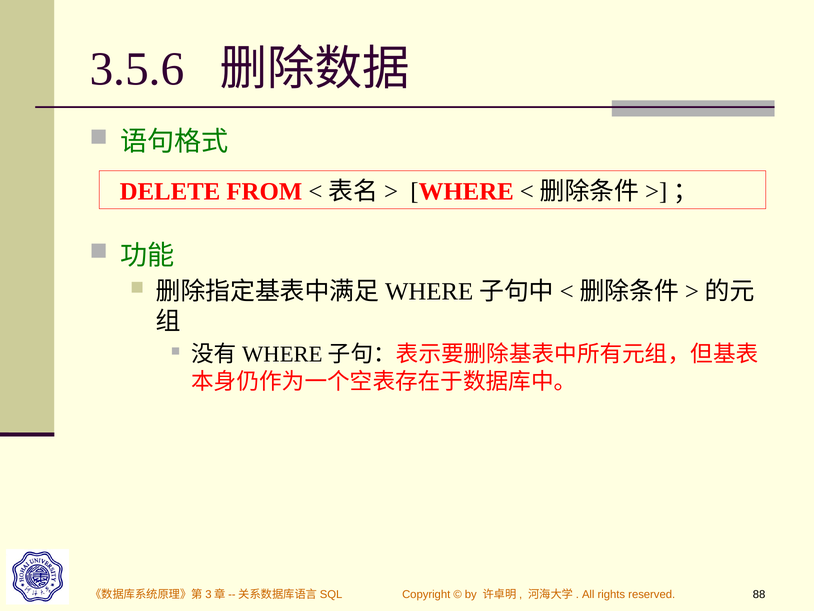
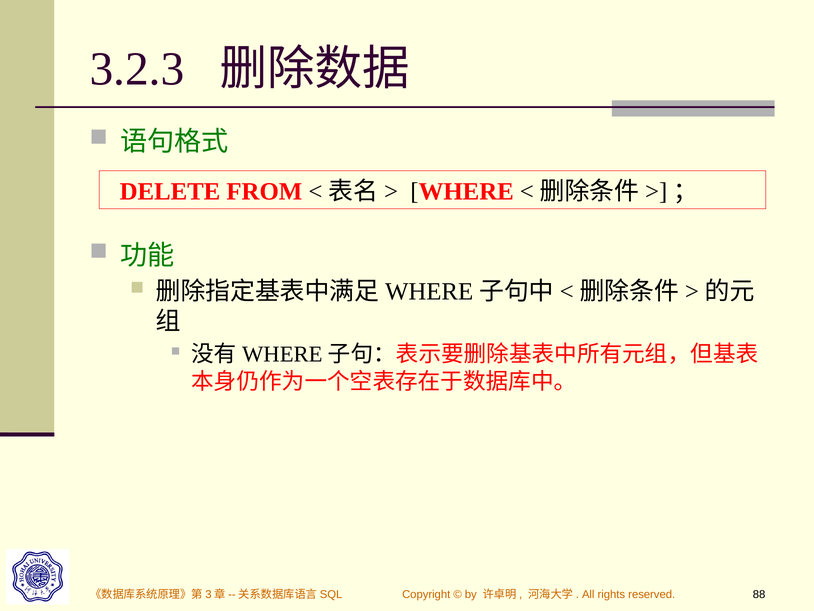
3.5.6: 3.5.6 -> 3.2.3
